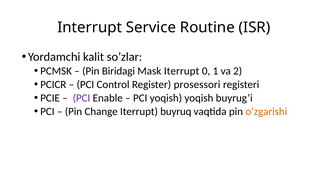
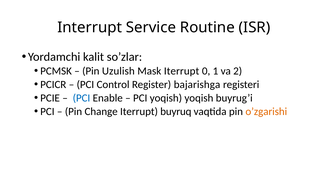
Biridagi: Biridagi -> Uzulish
prosessori: prosessori -> bajarishga
PCI at (81, 98) colour: purple -> blue
